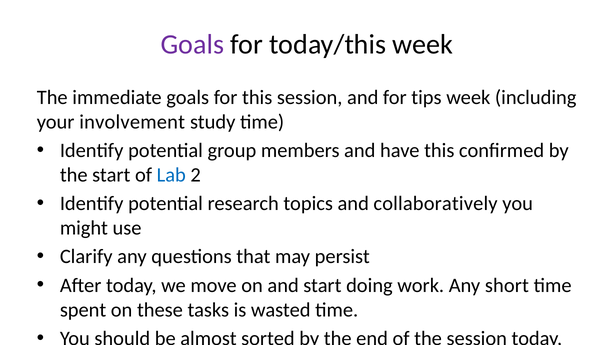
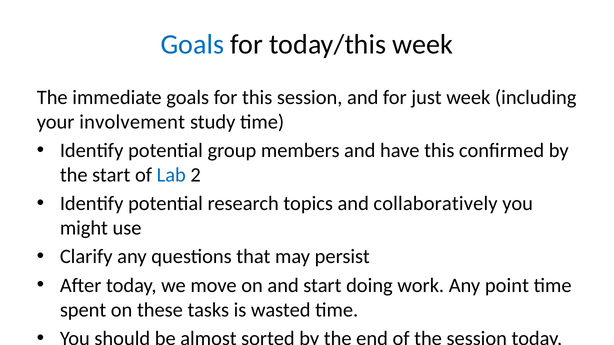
Goals at (192, 45) colour: purple -> blue
tips: tips -> just
short: short -> point
